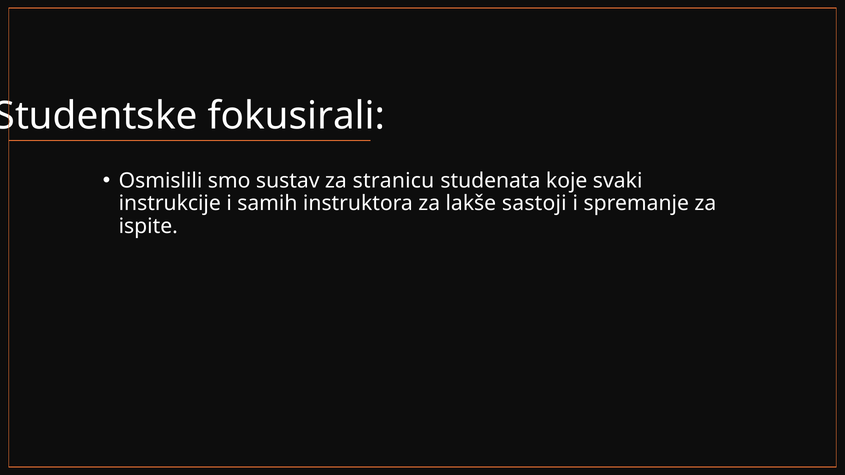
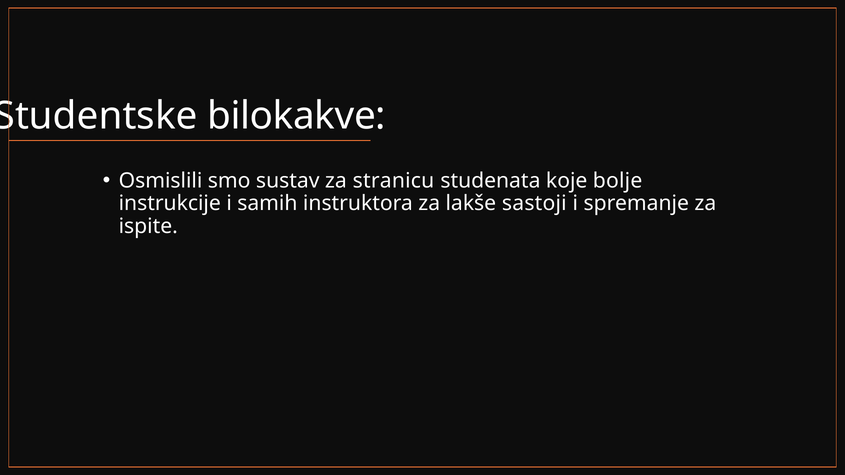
fokusirali: fokusirali -> bilokakve
svaki: svaki -> bolje
